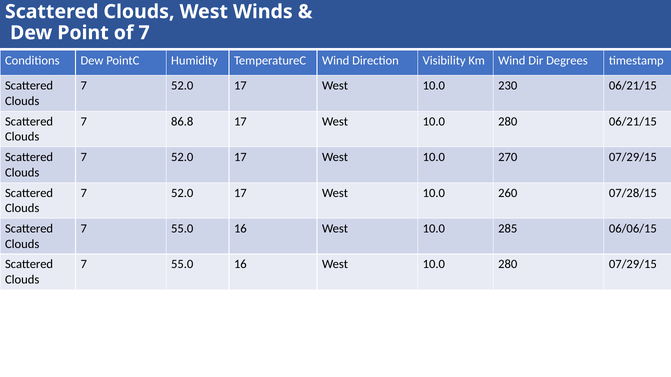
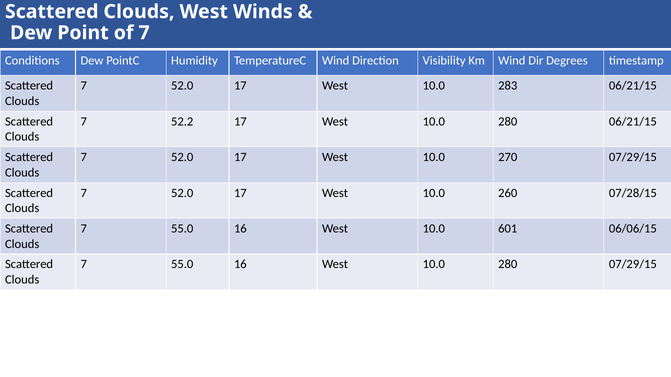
230: 230 -> 283
86.8: 86.8 -> 52.2
285: 285 -> 601
